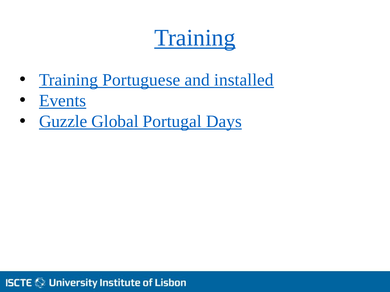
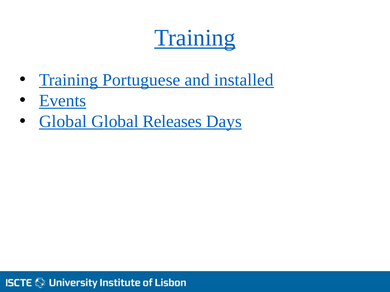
Guzzle at (63, 122): Guzzle -> Global
Portugal: Portugal -> Releases
